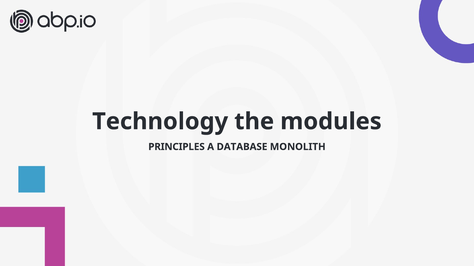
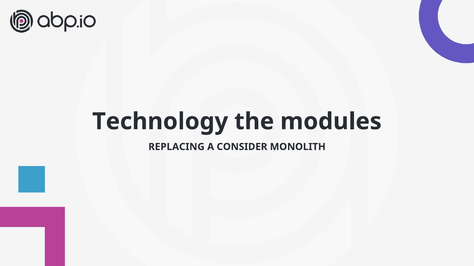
PRINCIPLES: PRINCIPLES -> REPLACING
DATABASE: DATABASE -> CONSIDER
